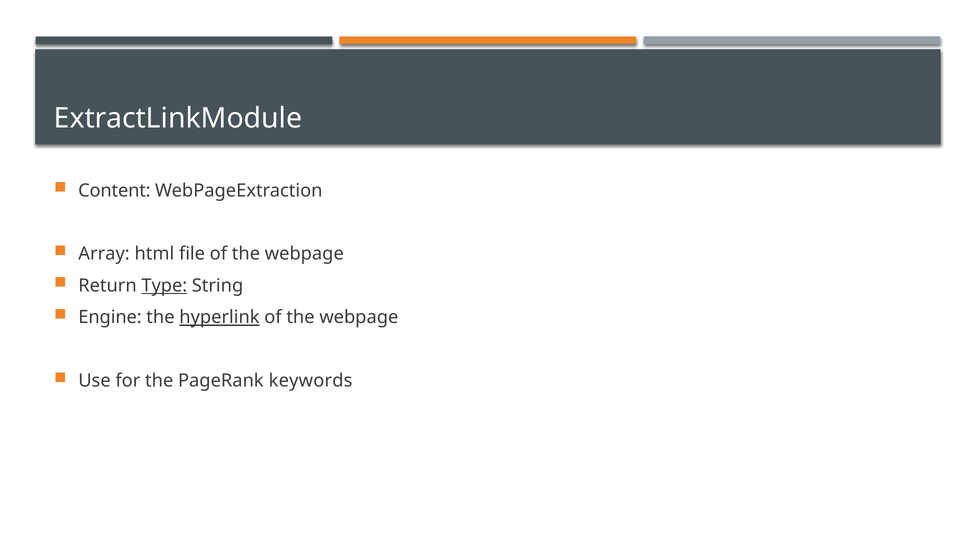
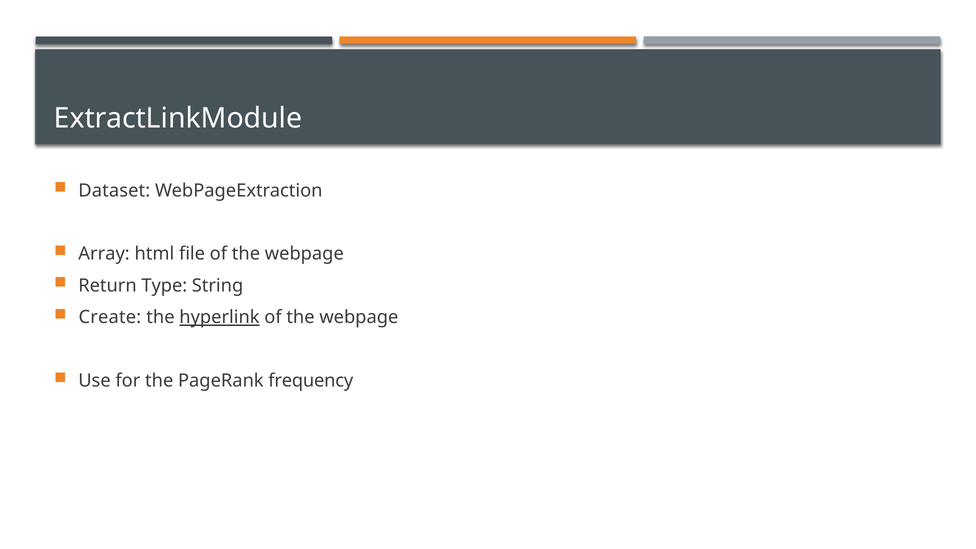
Content: Content -> Dataset
Type underline: present -> none
Engine: Engine -> Create
keywords: keywords -> frequency
